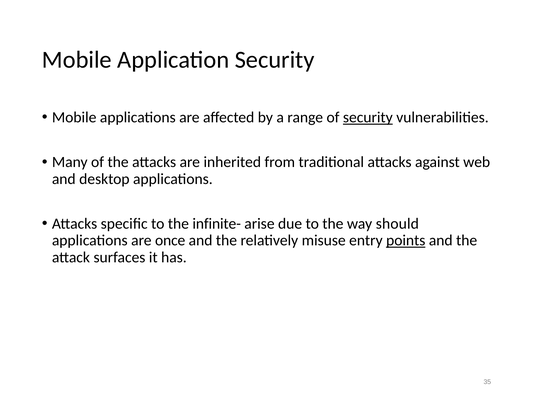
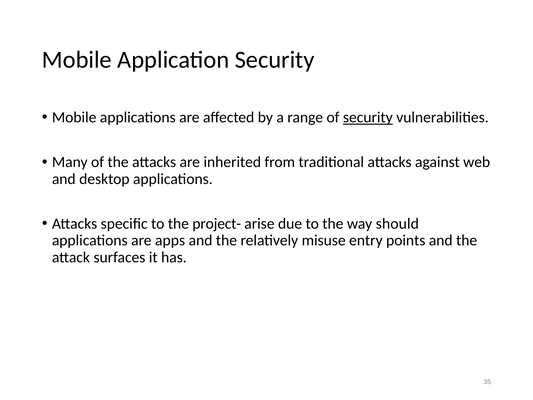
infinite-: infinite- -> project-
once: once -> apps
points underline: present -> none
